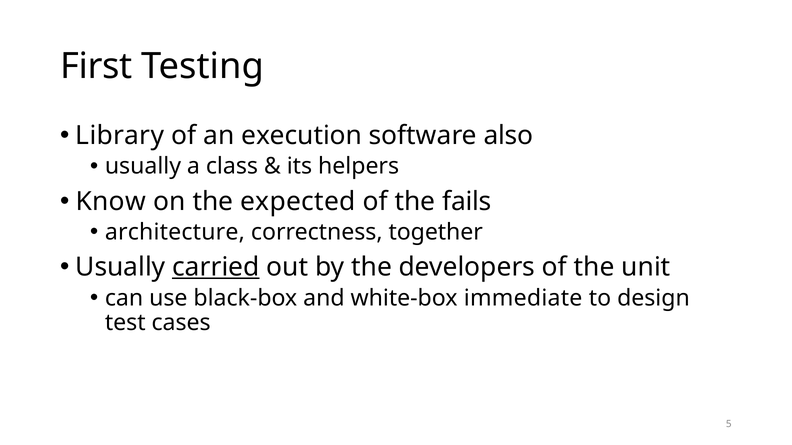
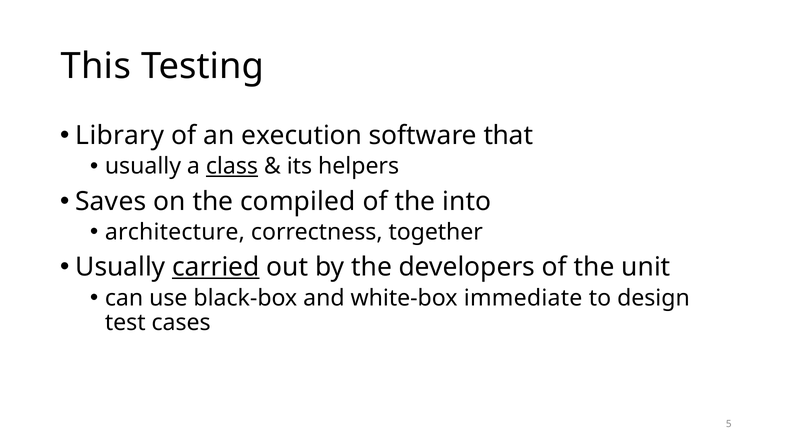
First: First -> This
also: also -> that
class underline: none -> present
Know: Know -> Saves
expected: expected -> compiled
fails: fails -> into
